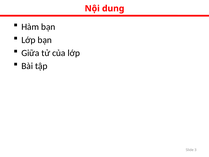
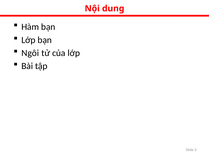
Giữa: Giữa -> Ngôi
